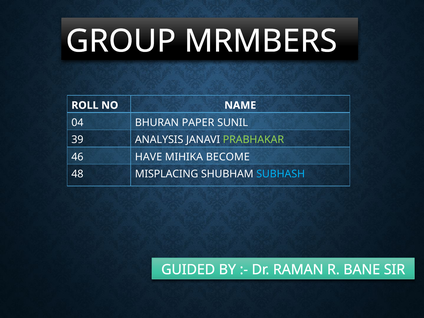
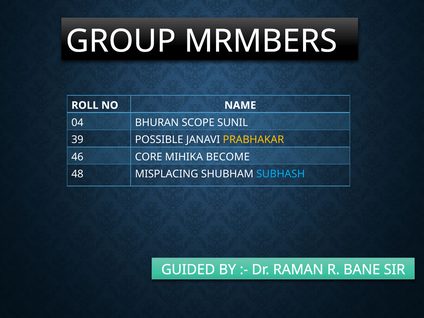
PAPER: PAPER -> SCOPE
ANALYSIS: ANALYSIS -> POSSIBLE
PRABHAKAR colour: light green -> yellow
HAVE: HAVE -> CORE
